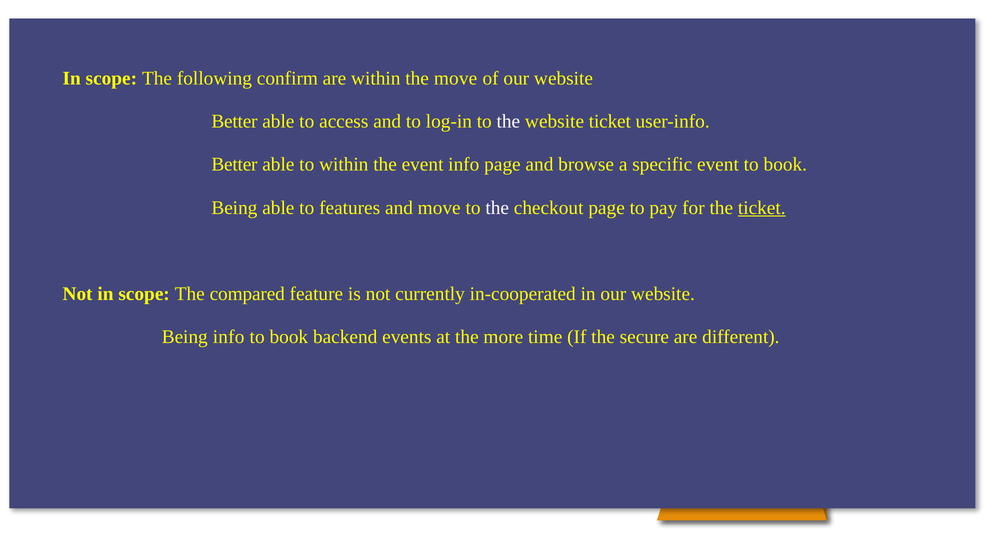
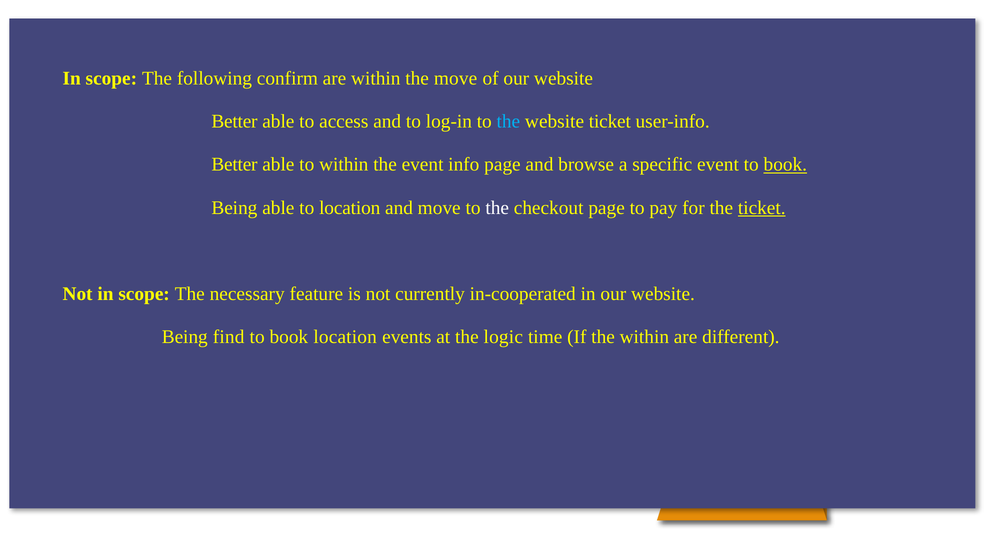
the at (508, 121) colour: white -> light blue
book at (785, 165) underline: none -> present
to features: features -> location
compared: compared -> necessary
Being info: info -> find
book backend: backend -> location
more: more -> logic
the secure: secure -> within
